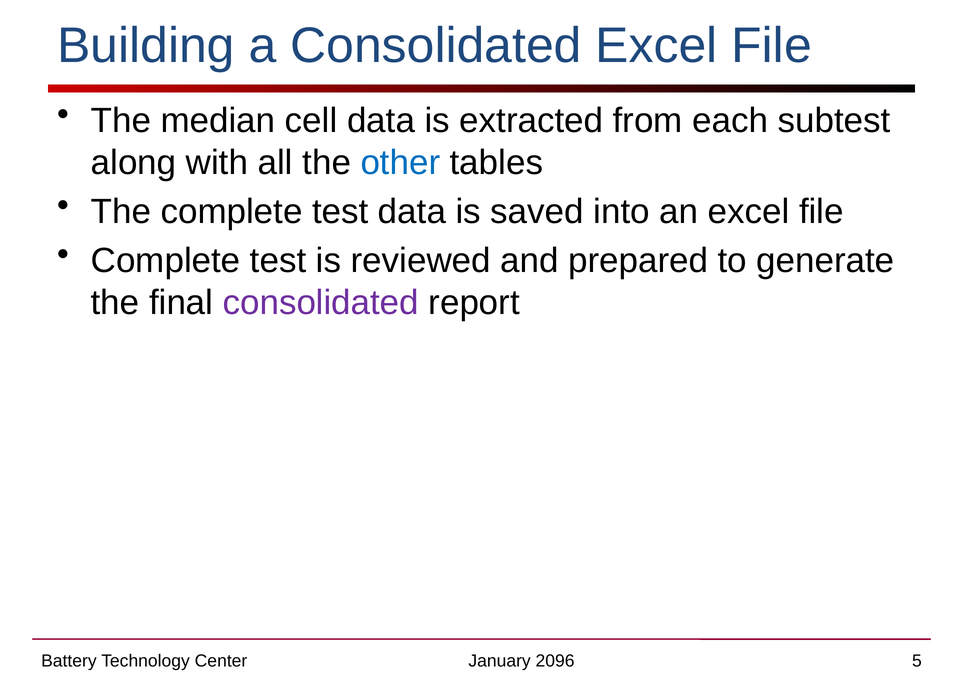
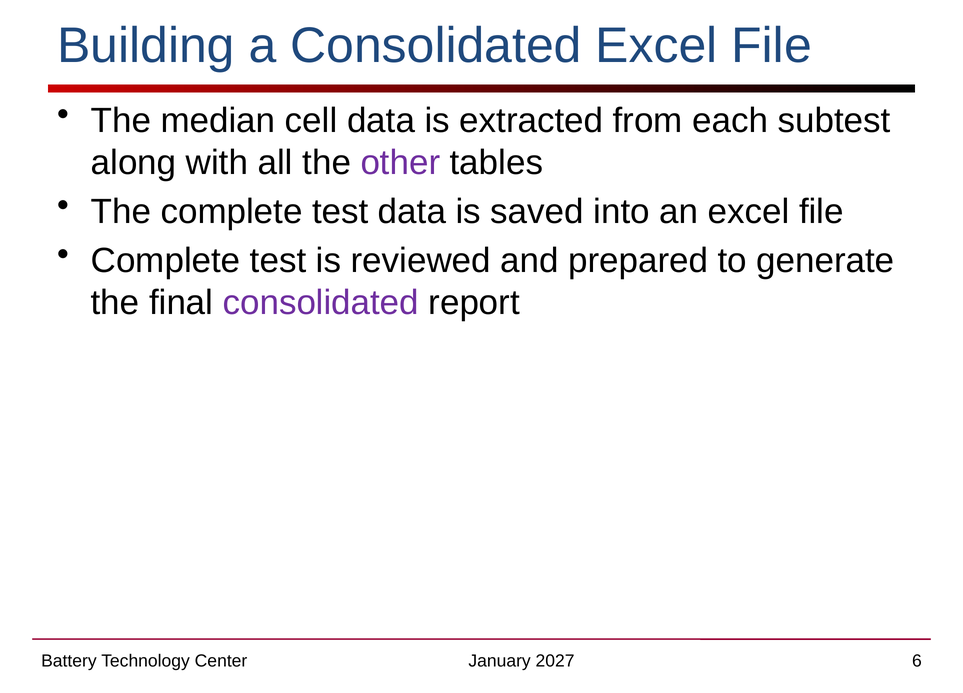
other colour: blue -> purple
2096: 2096 -> 2027
5: 5 -> 6
